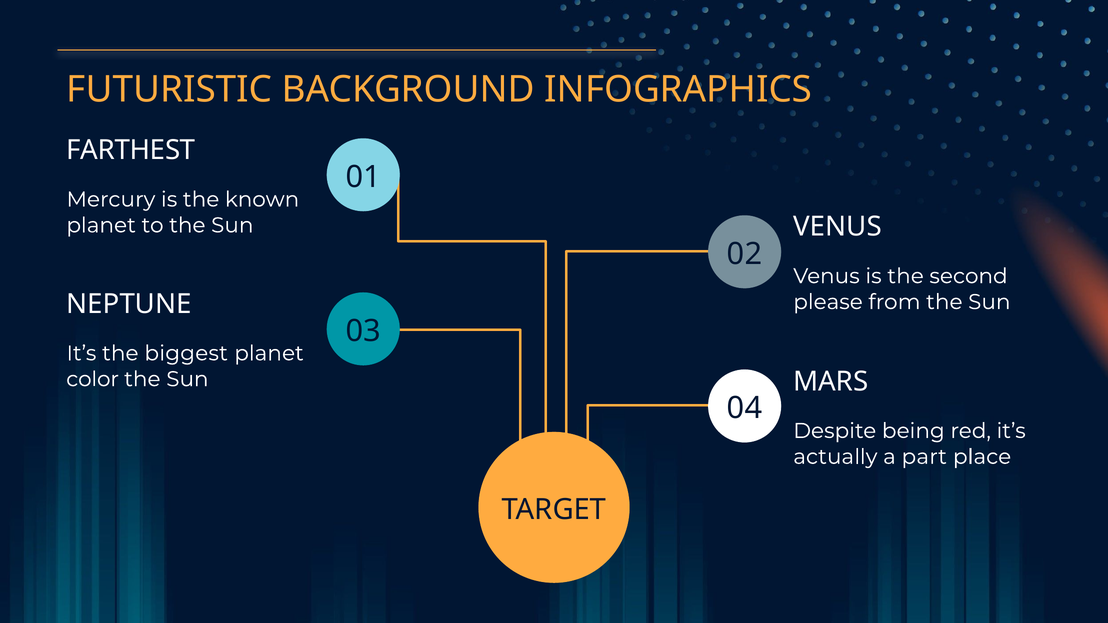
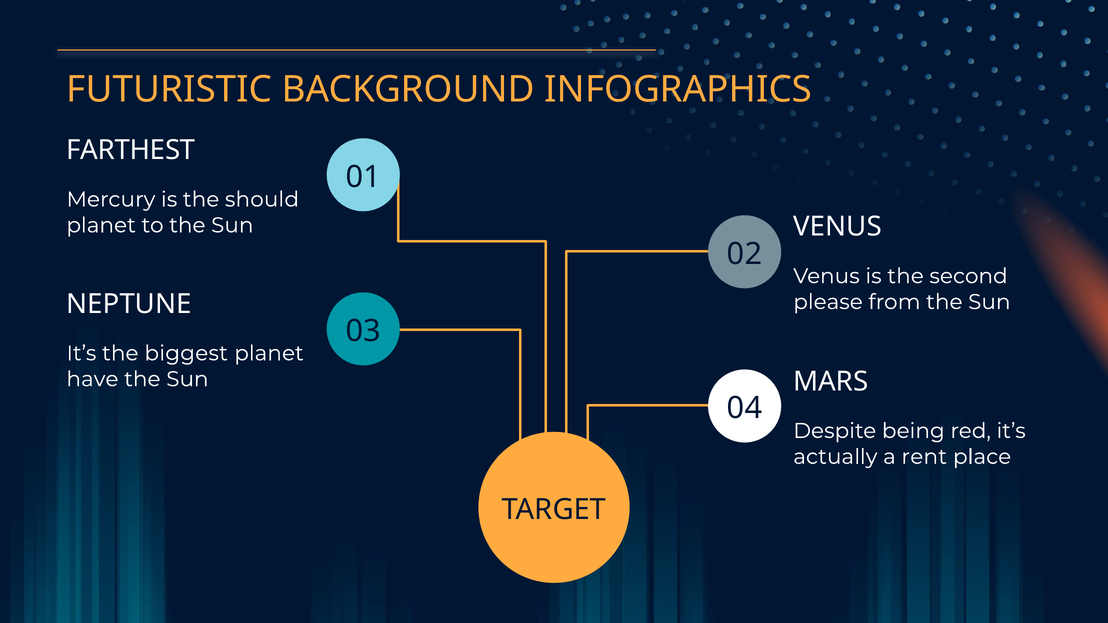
known: known -> should
color: color -> have
part: part -> rent
